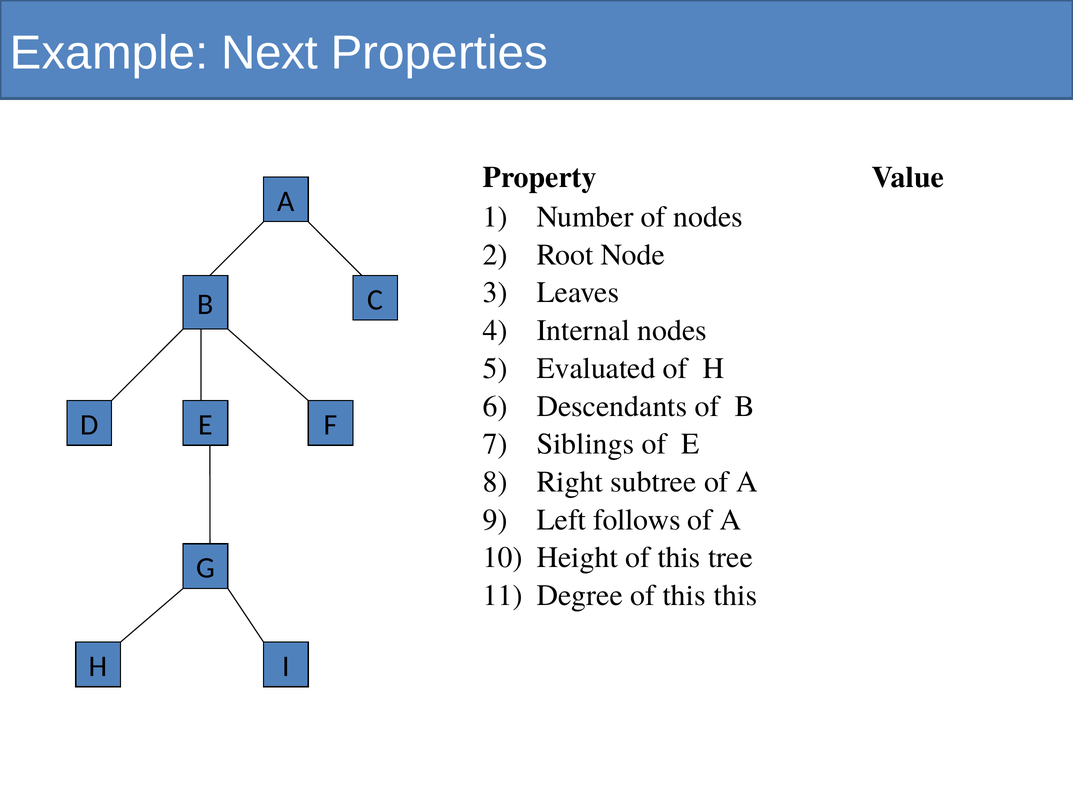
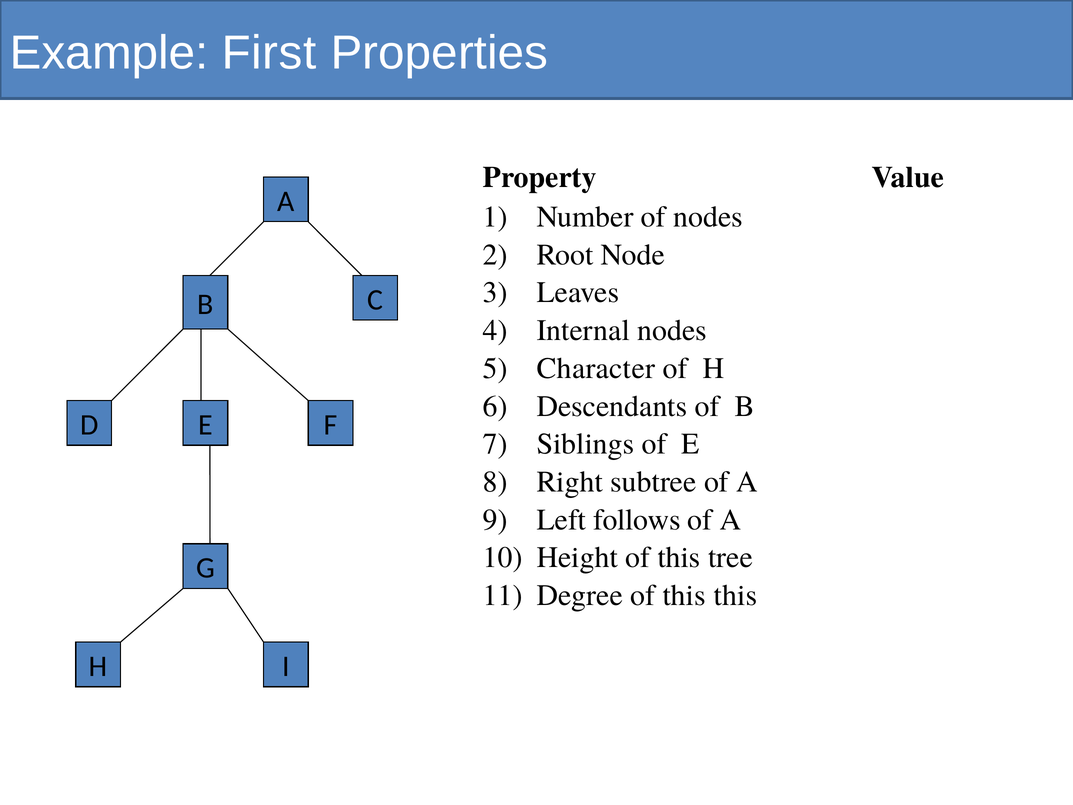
Next: Next -> First
Evaluated: Evaluated -> Character
